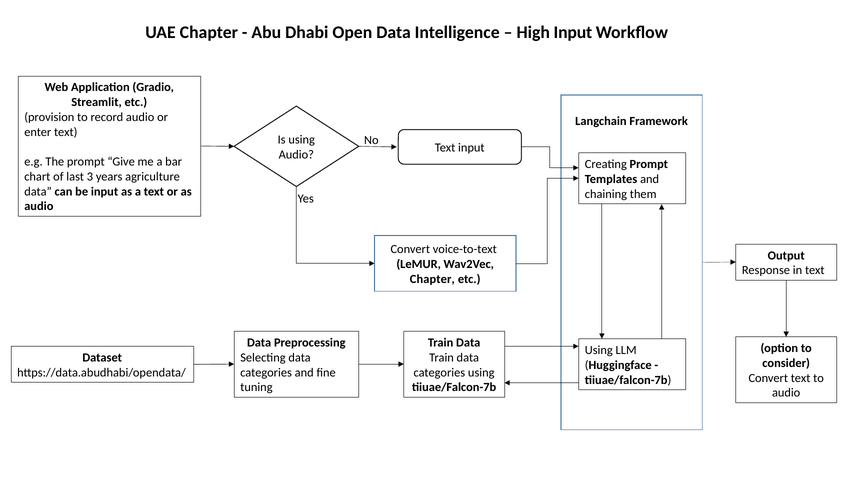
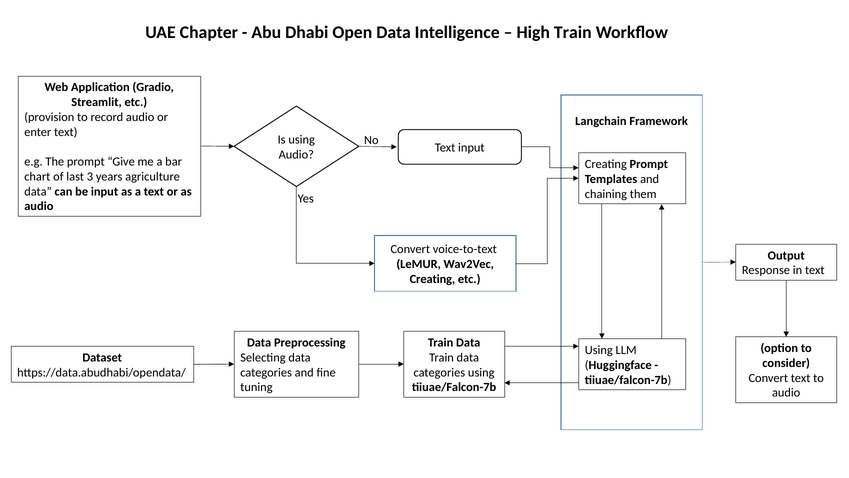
High Input: Input -> Train
Chapter at (432, 279): Chapter -> Creating
